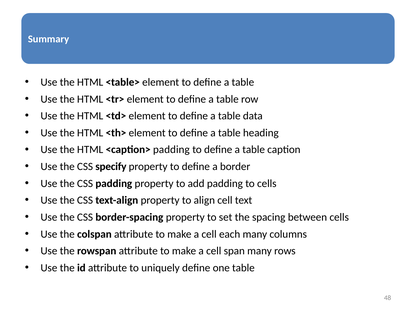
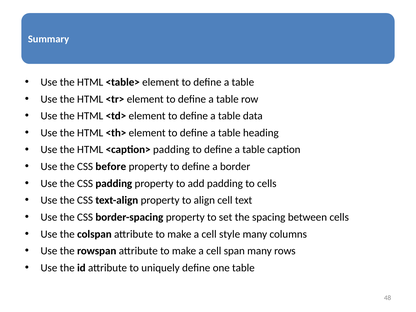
specify: specify -> before
each: each -> style
